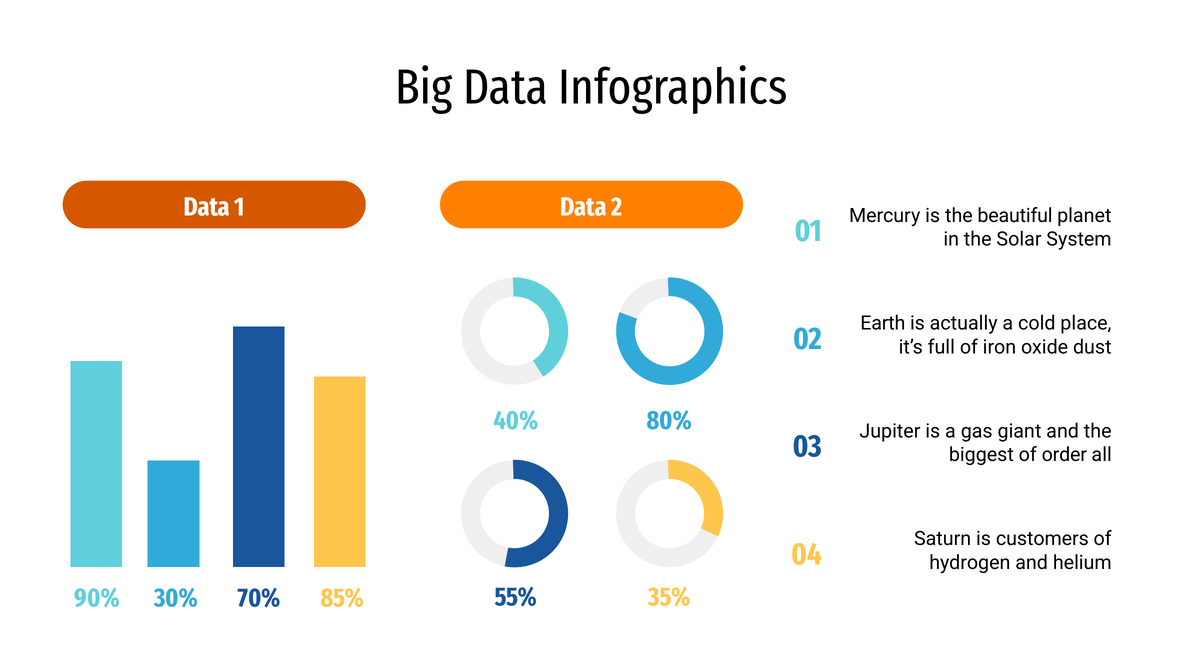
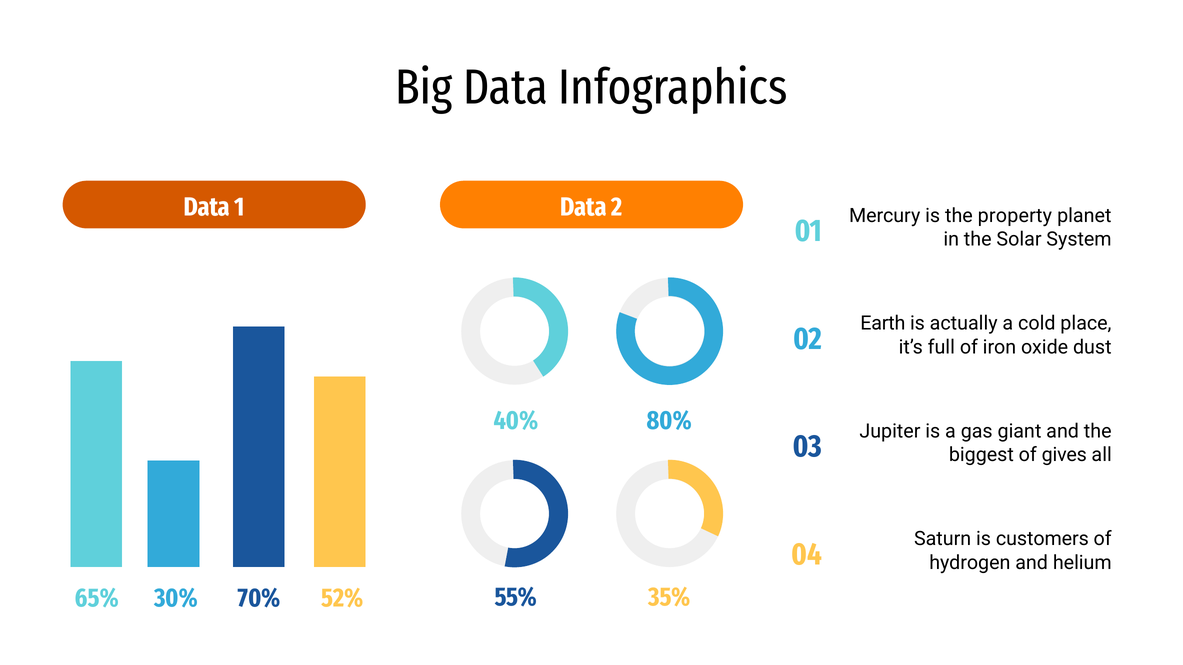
beautiful: beautiful -> property
order: order -> gives
90%: 90% -> 65%
85%: 85% -> 52%
